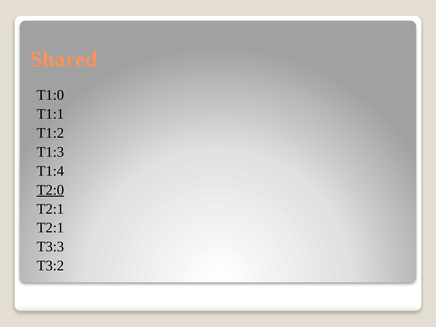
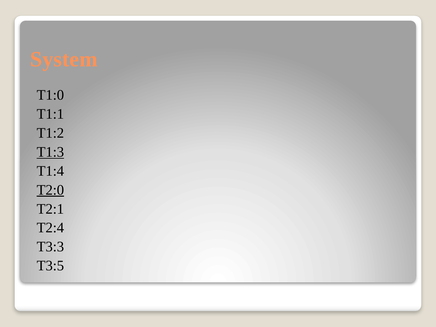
Shared: Shared -> System
T1:3 underline: none -> present
T2:1 at (50, 228): T2:1 -> T2:4
T3:2: T3:2 -> T3:5
